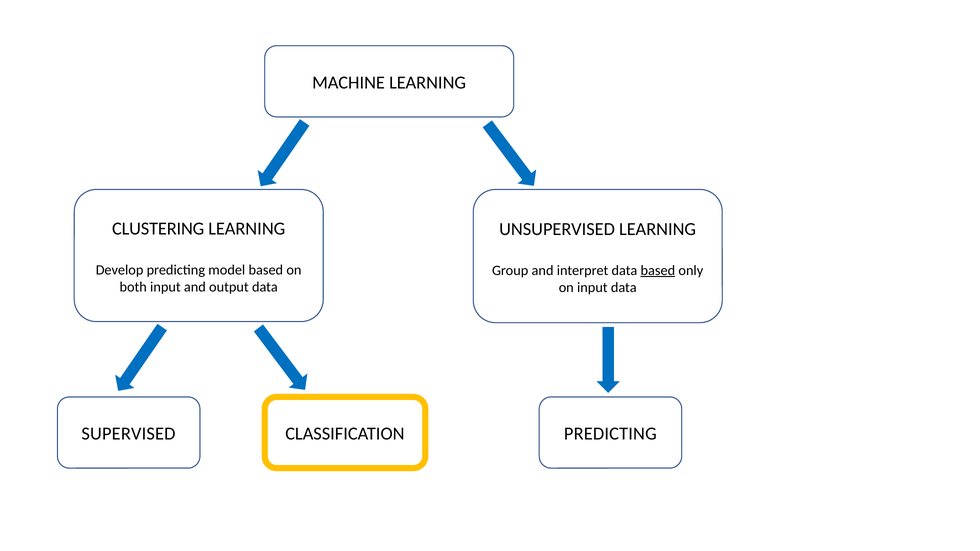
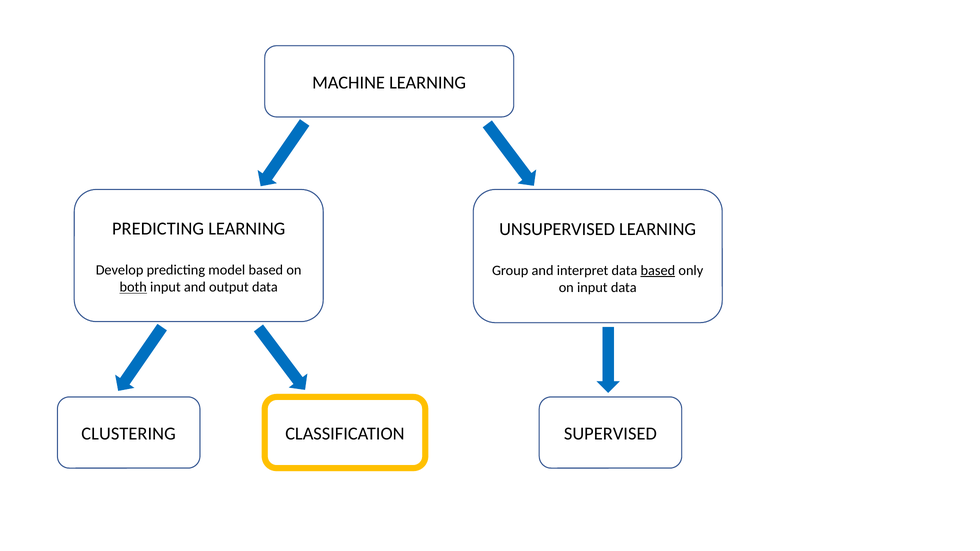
CLUSTERING at (158, 229): CLUSTERING -> PREDICTING
both underline: none -> present
SUPERVISED: SUPERVISED -> CLUSTERING
CLASSIFICATION PREDICTING: PREDICTING -> SUPERVISED
